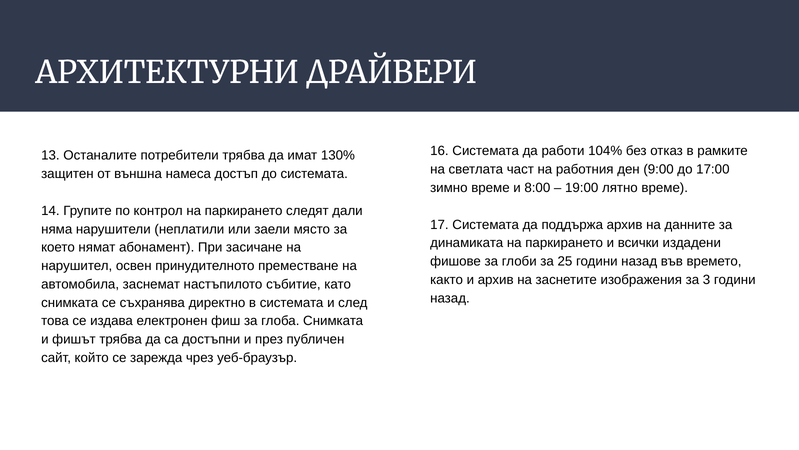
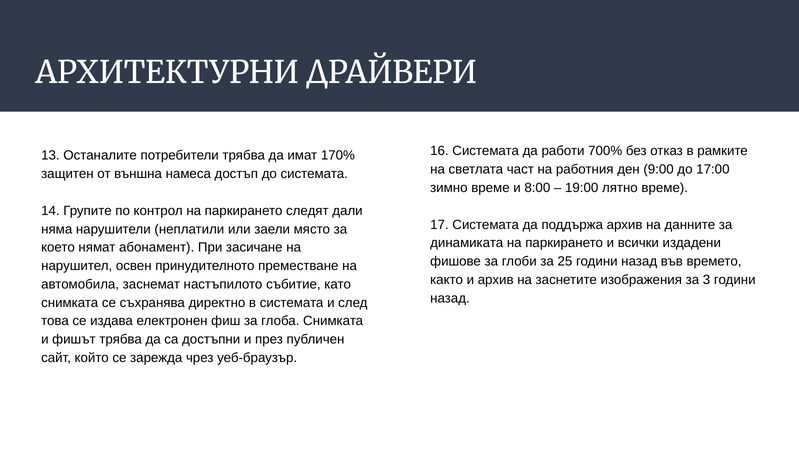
104%: 104% -> 700%
130%: 130% -> 170%
